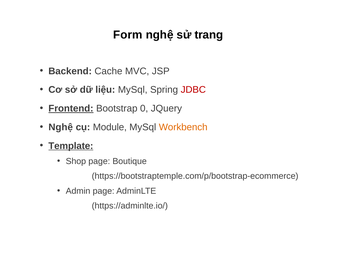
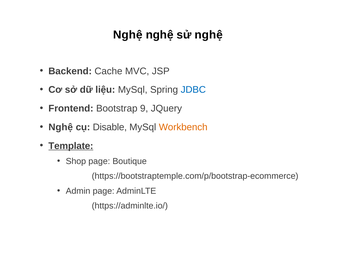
Form at (128, 35): Form -> Nghệ
sử trang: trang -> nghệ
JDBC colour: red -> blue
Frontend underline: present -> none
0: 0 -> 9
Module: Module -> Disable
